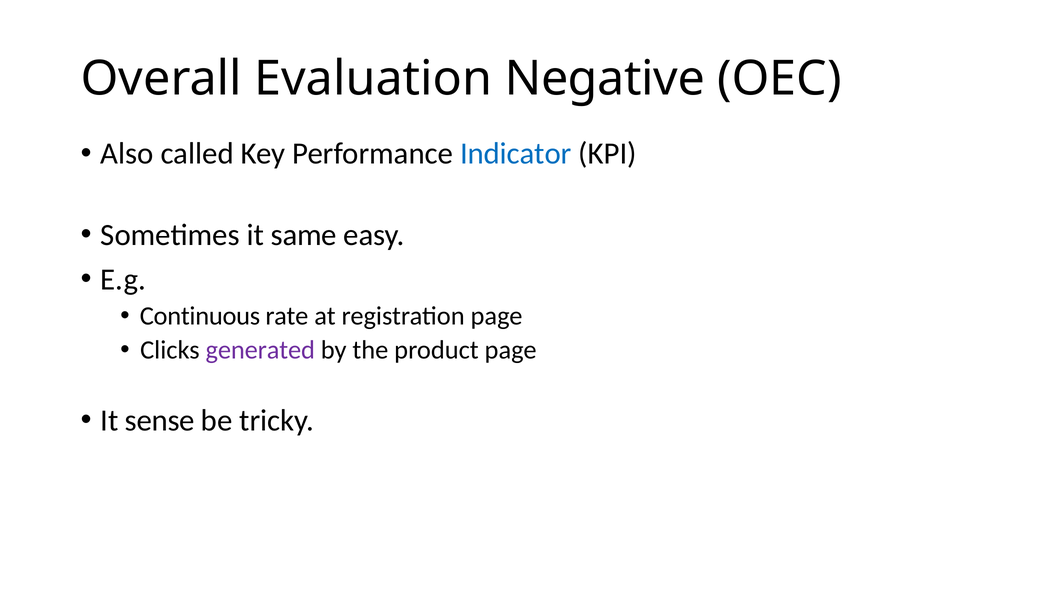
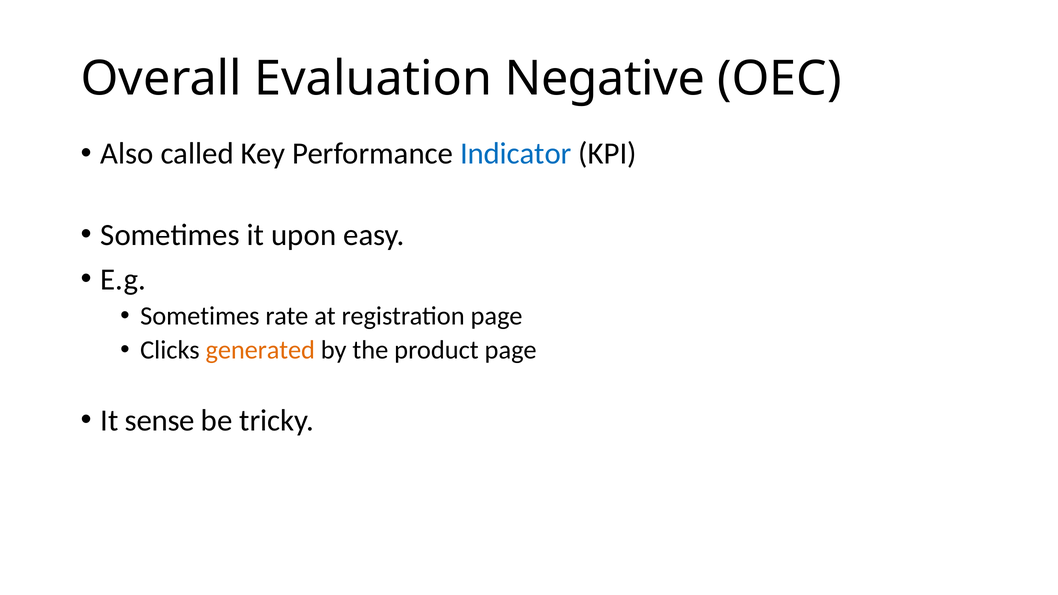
same: same -> upon
Continuous at (200, 316): Continuous -> Sometimes
generated colour: purple -> orange
